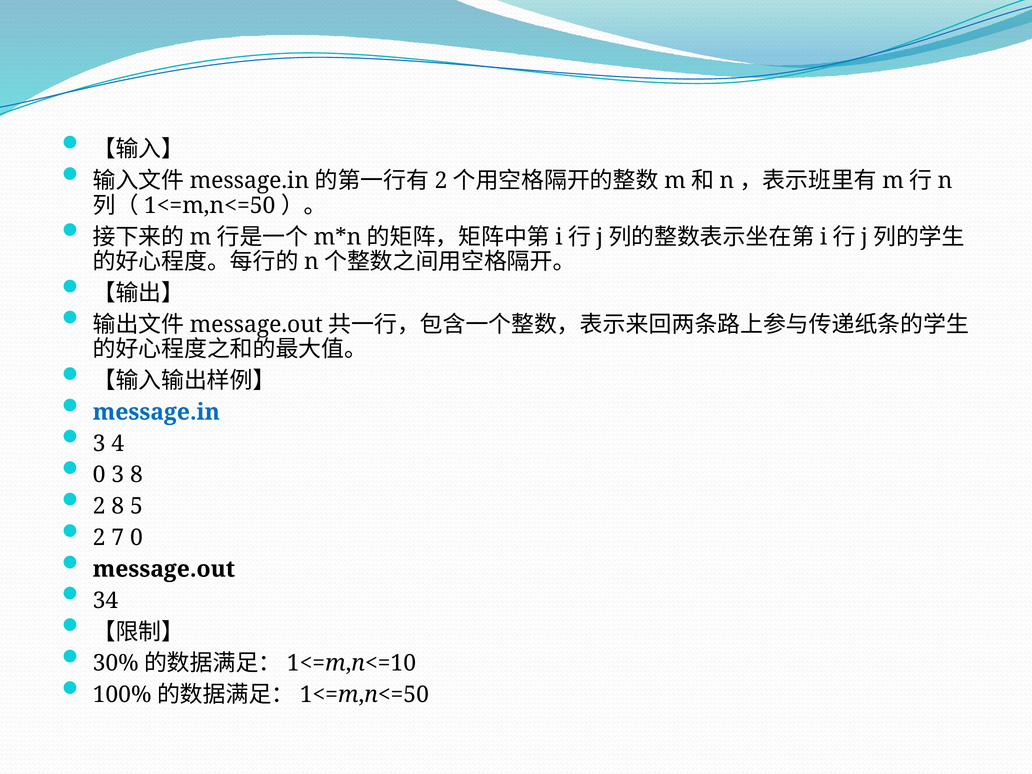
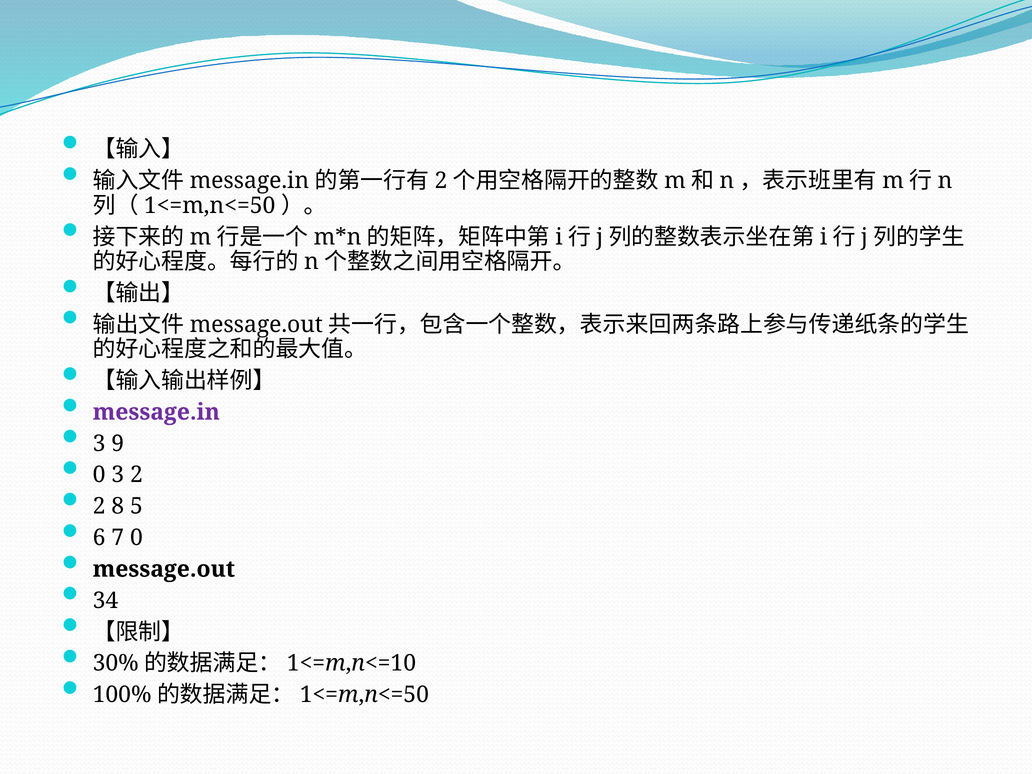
message.in colour: blue -> purple
4: 4 -> 9
3 8: 8 -> 2
2 at (99, 538): 2 -> 6
